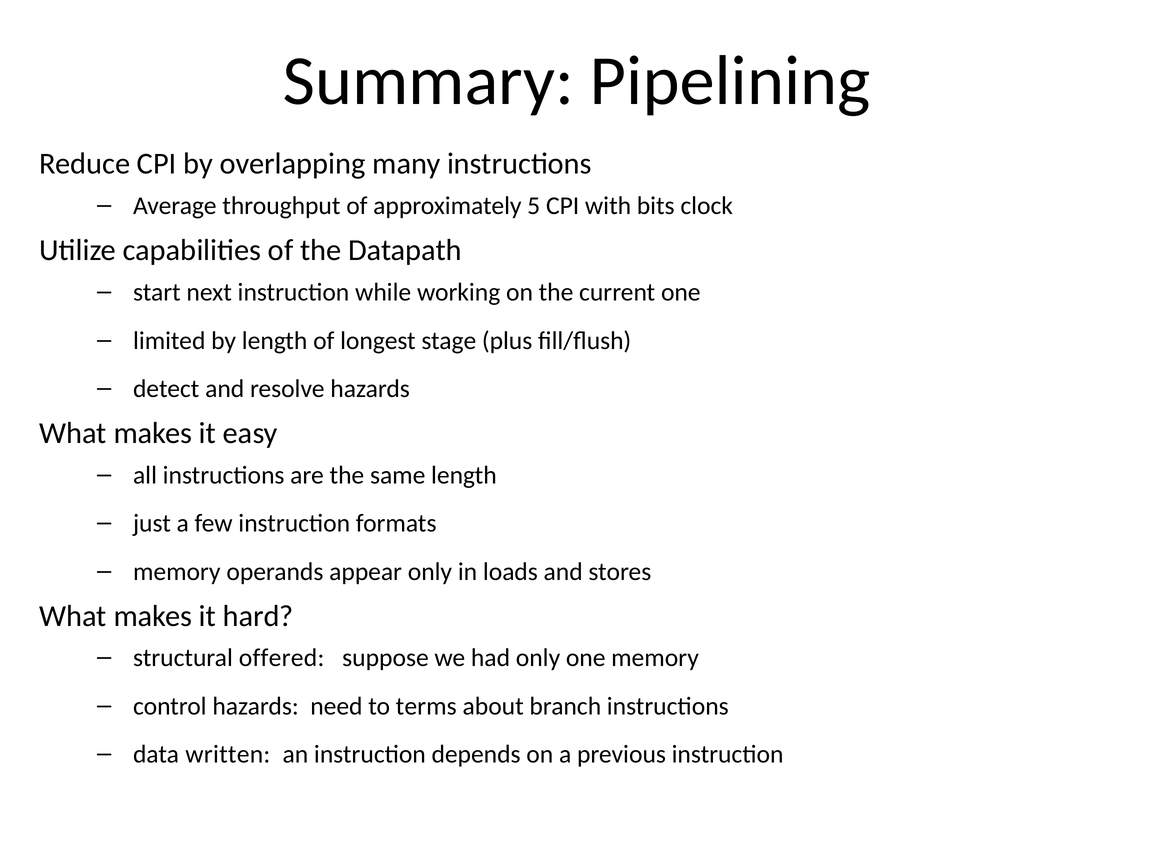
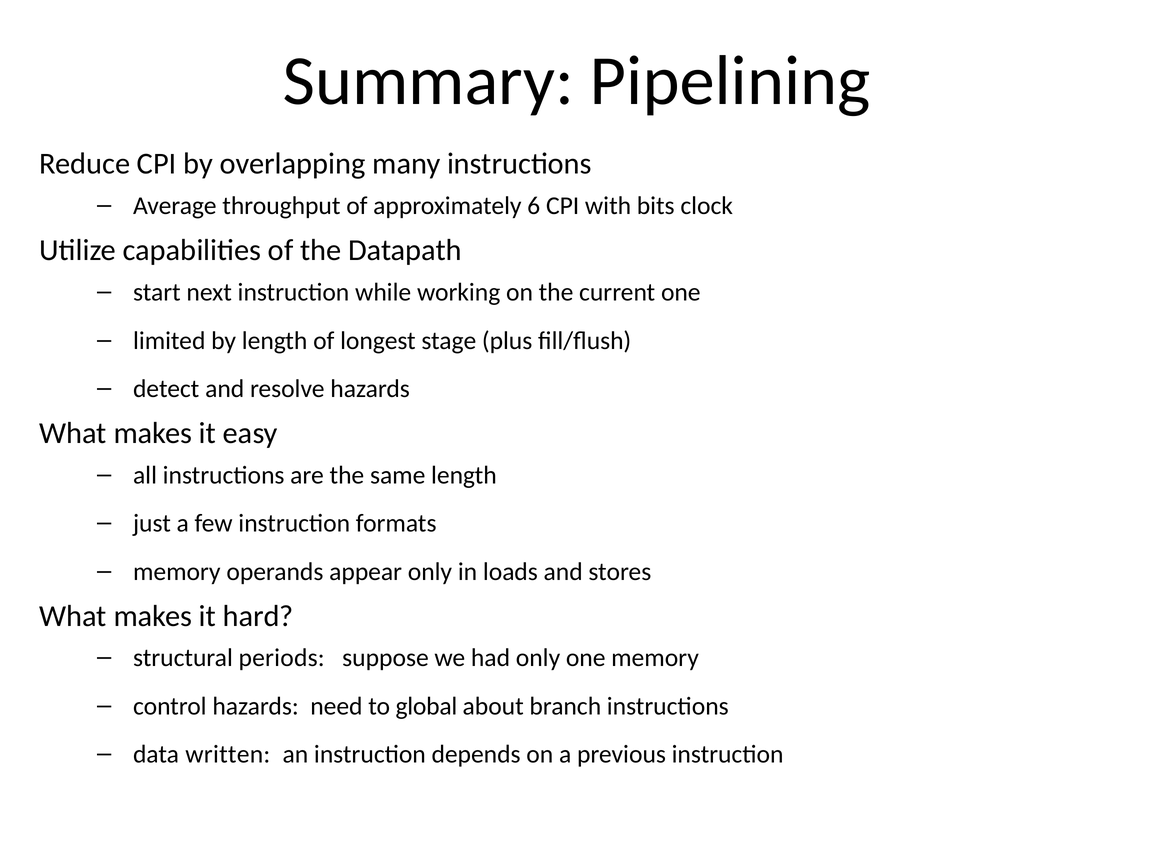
5: 5 -> 6
offered: offered -> periods
terms: terms -> global
